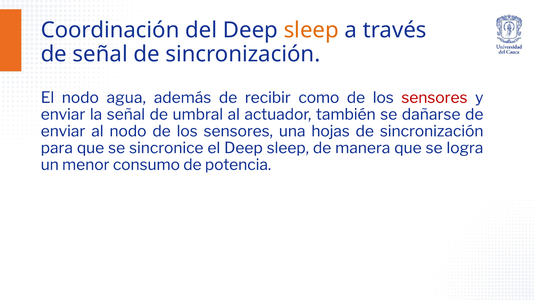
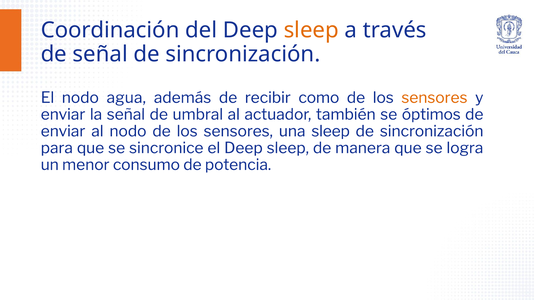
sensores at (434, 98) colour: red -> orange
dañarse: dañarse -> óptimos
una hojas: hojas -> sleep
